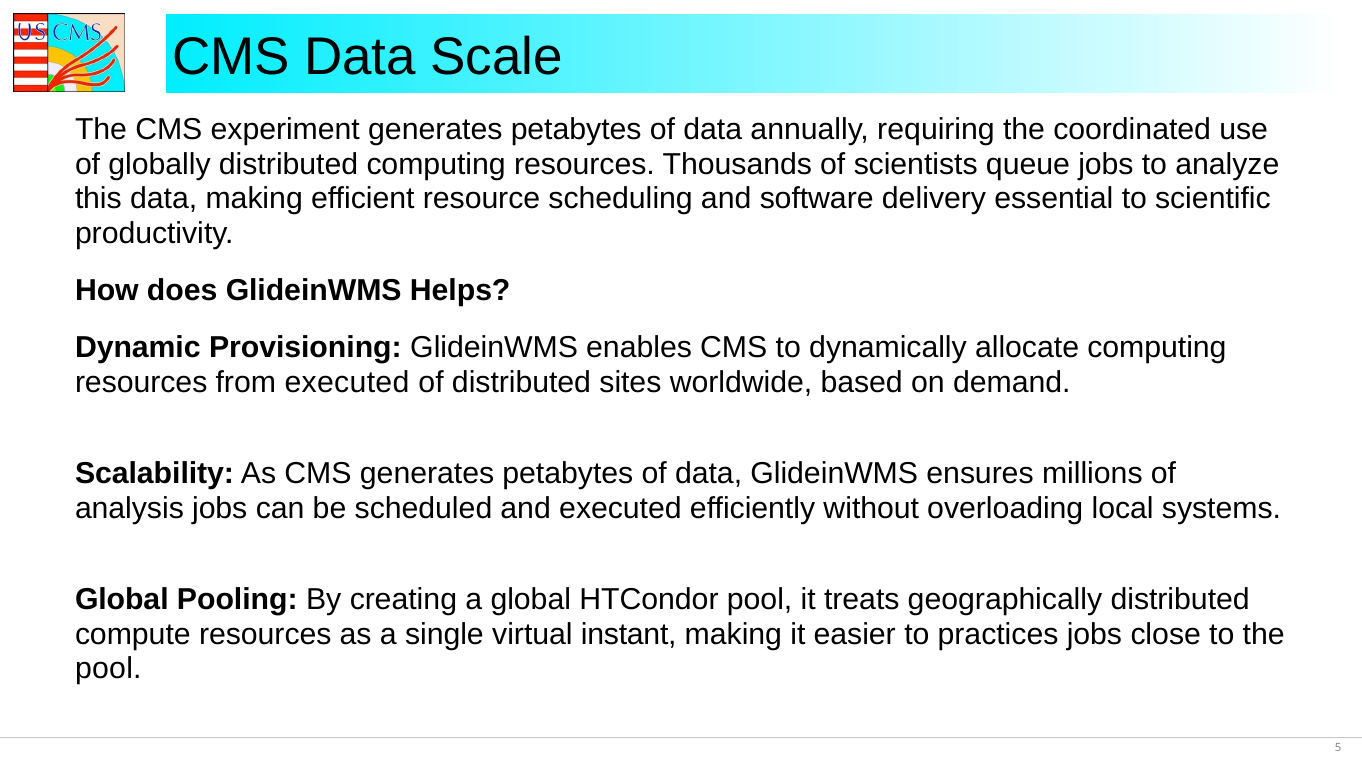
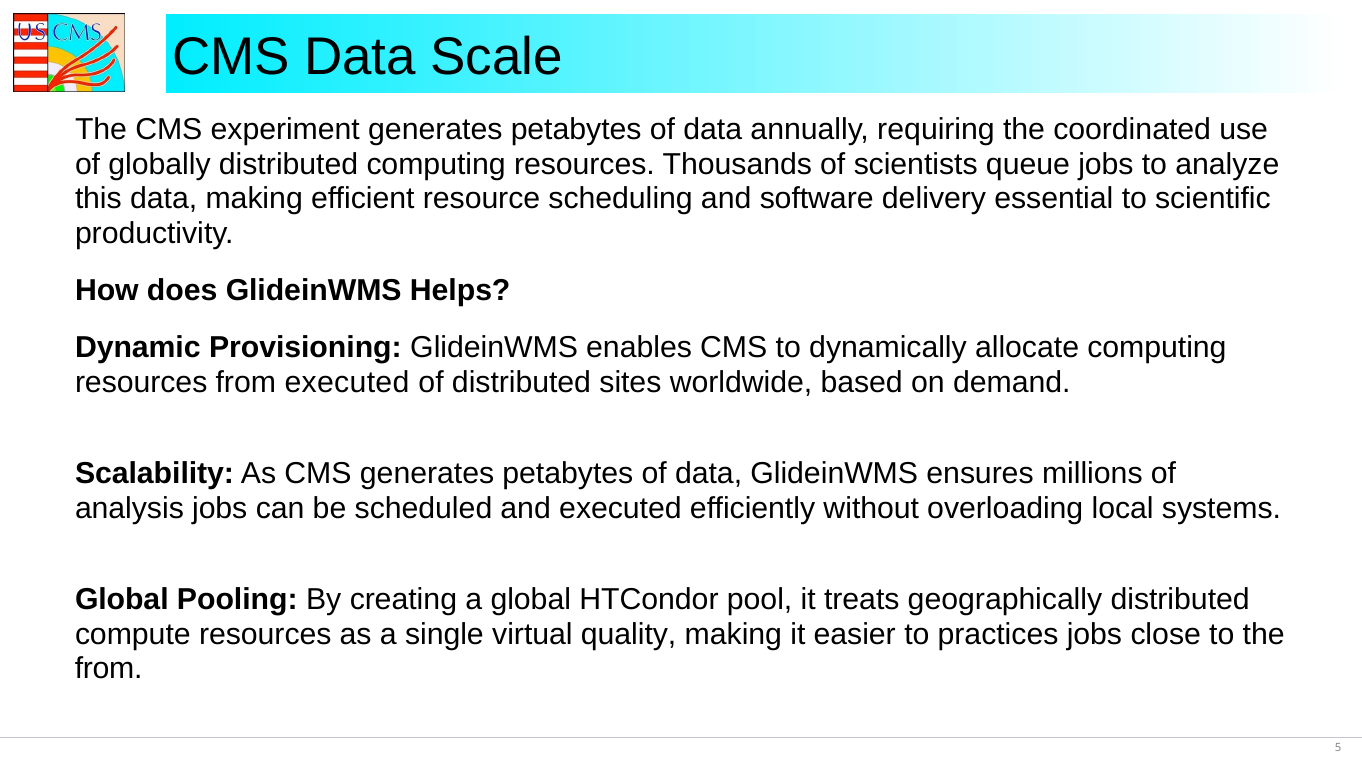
instant: instant -> quality
pool at (108, 669): pool -> from
